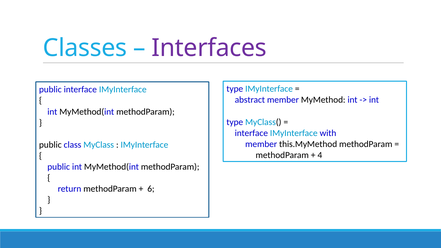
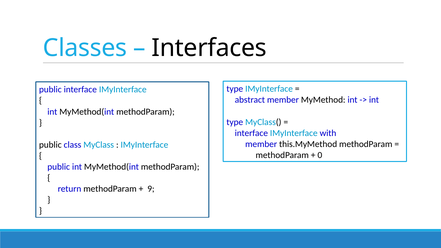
Interfaces colour: purple -> black
4: 4 -> 0
6: 6 -> 9
